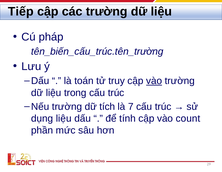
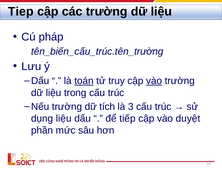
Tiếp: Tiếp -> Tiep
toán underline: none -> present
7: 7 -> 3
tính: tính -> tiếp
count: count -> duyệt
